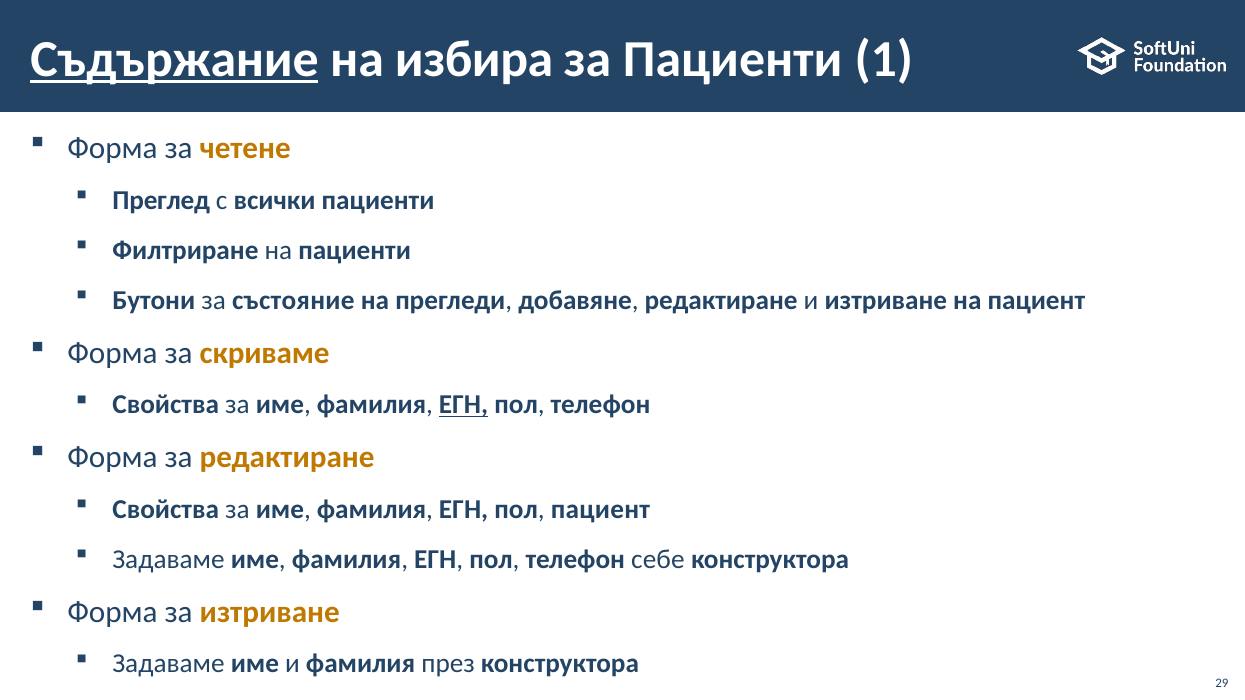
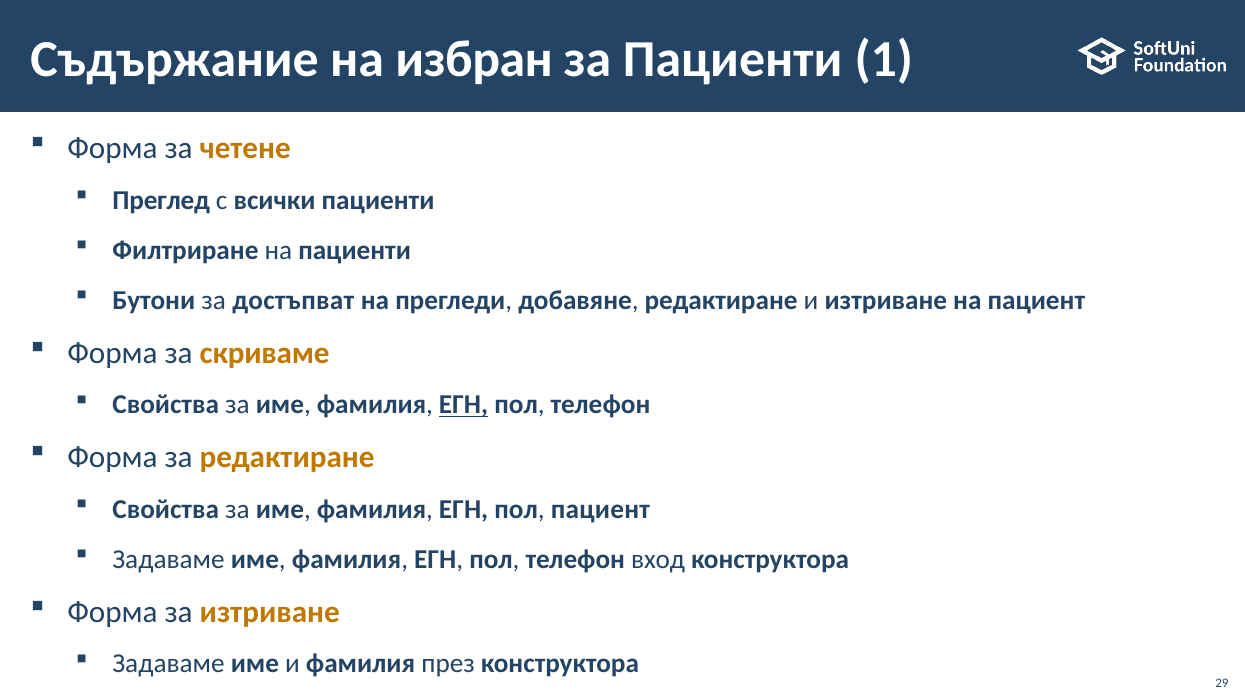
Съдържание underline: present -> none
избира: избира -> избран
състояние: състояние -> достъпват
себе: себе -> вход
